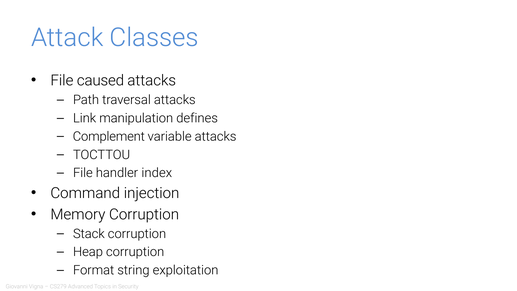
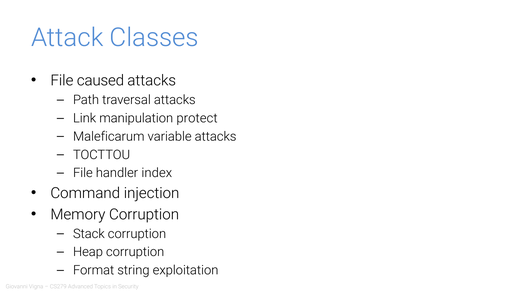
defines: defines -> protect
Complement: Complement -> Maleficarum
